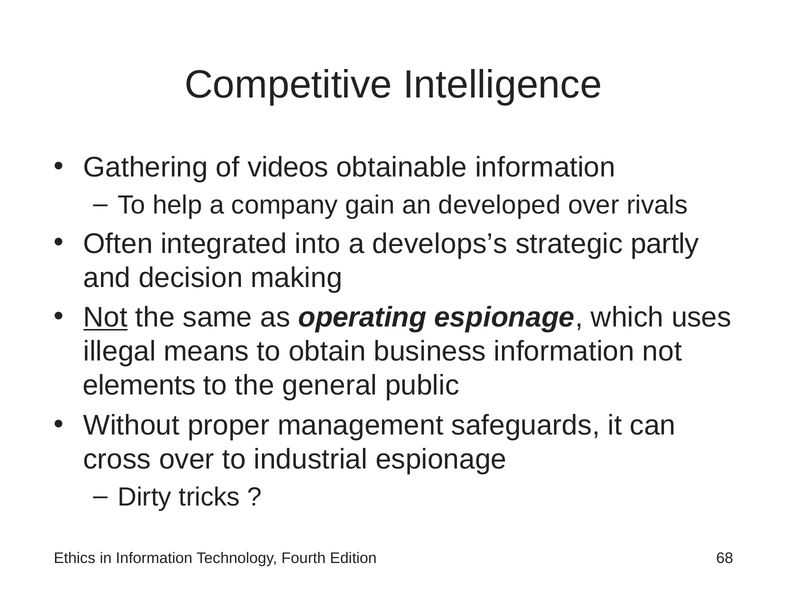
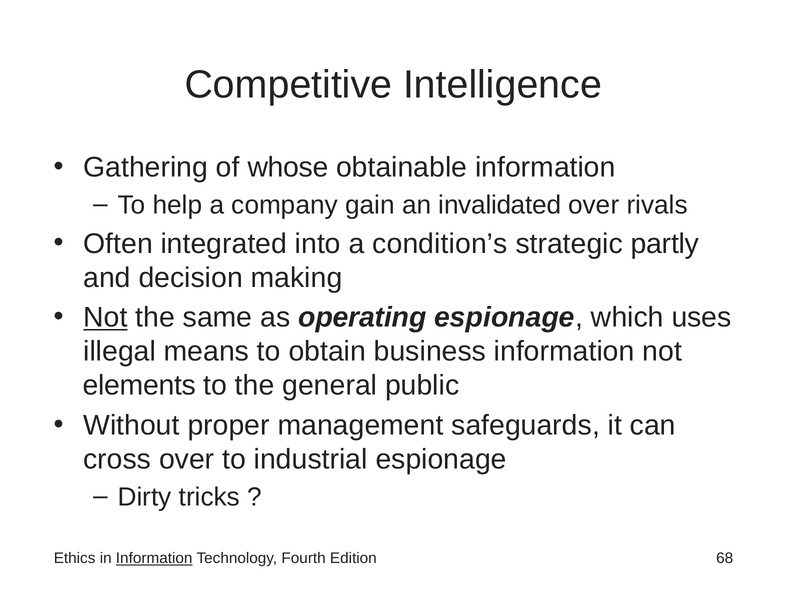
videos: videos -> whose
developed: developed -> invalidated
develops’s: develops’s -> condition’s
Information at (154, 558) underline: none -> present
